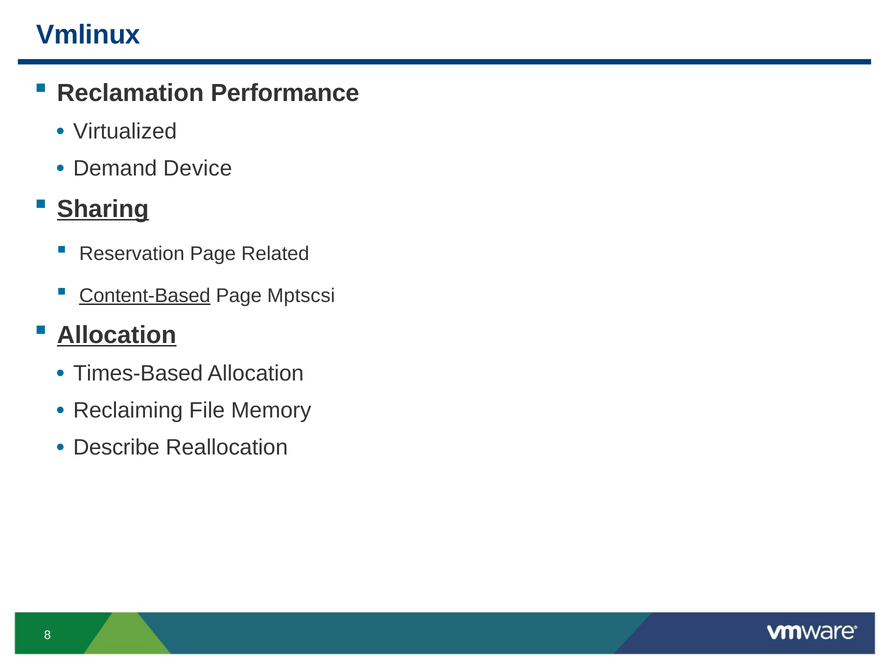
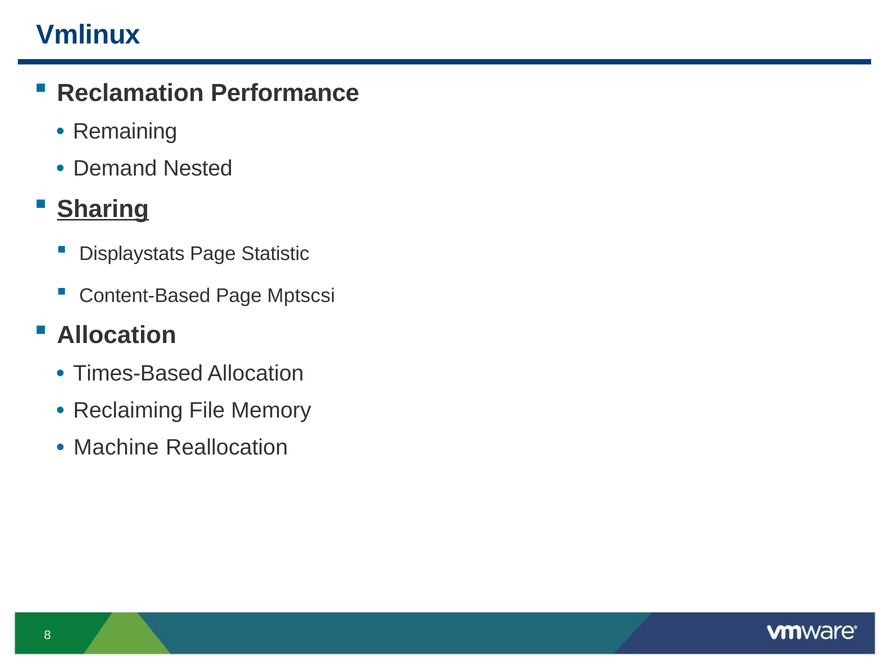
Virtualized: Virtualized -> Remaining
Device: Device -> Nested
Reservation: Reservation -> Displaystats
Related: Related -> Statistic
Content-Based underline: present -> none
Allocation at (117, 335) underline: present -> none
Describe: Describe -> Machine
